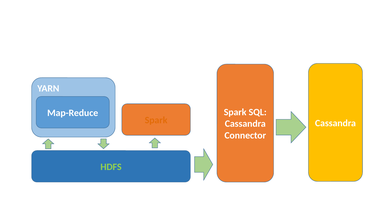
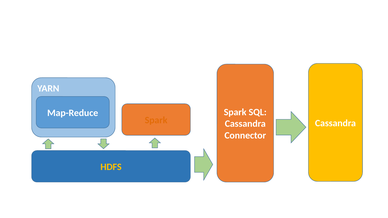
HDFS colour: light green -> yellow
